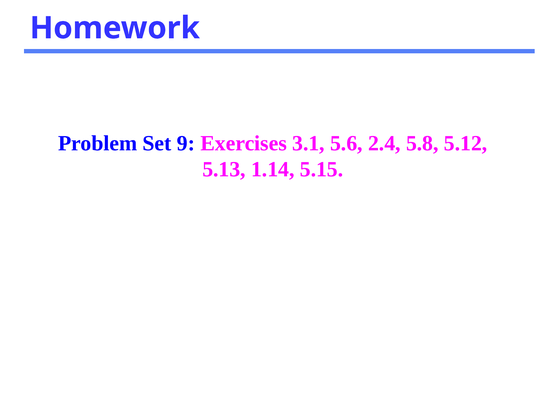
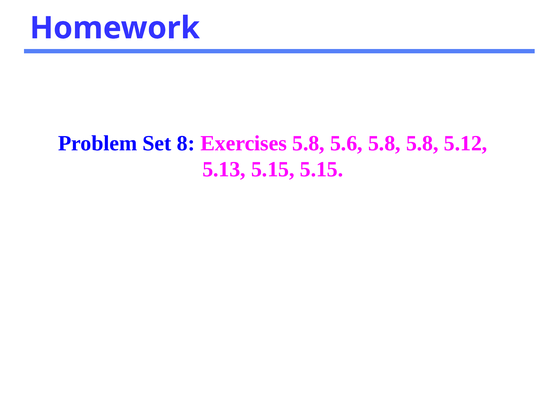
9: 9 -> 8
Exercises 3.1: 3.1 -> 5.8
5.6 2.4: 2.4 -> 5.8
5.13 1.14: 1.14 -> 5.15
